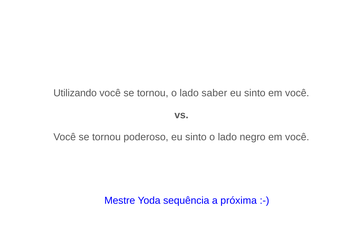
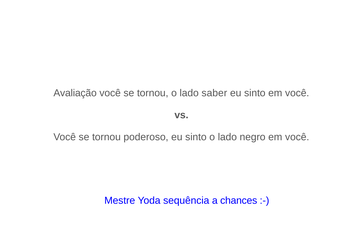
Utilizando: Utilizando -> Avaliação
próxima: próxima -> chances
